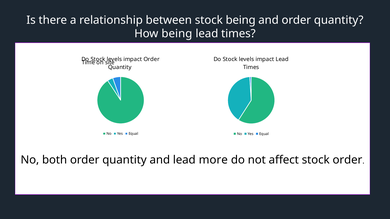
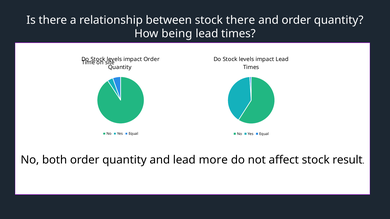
stock being: being -> there
stock order: order -> result
